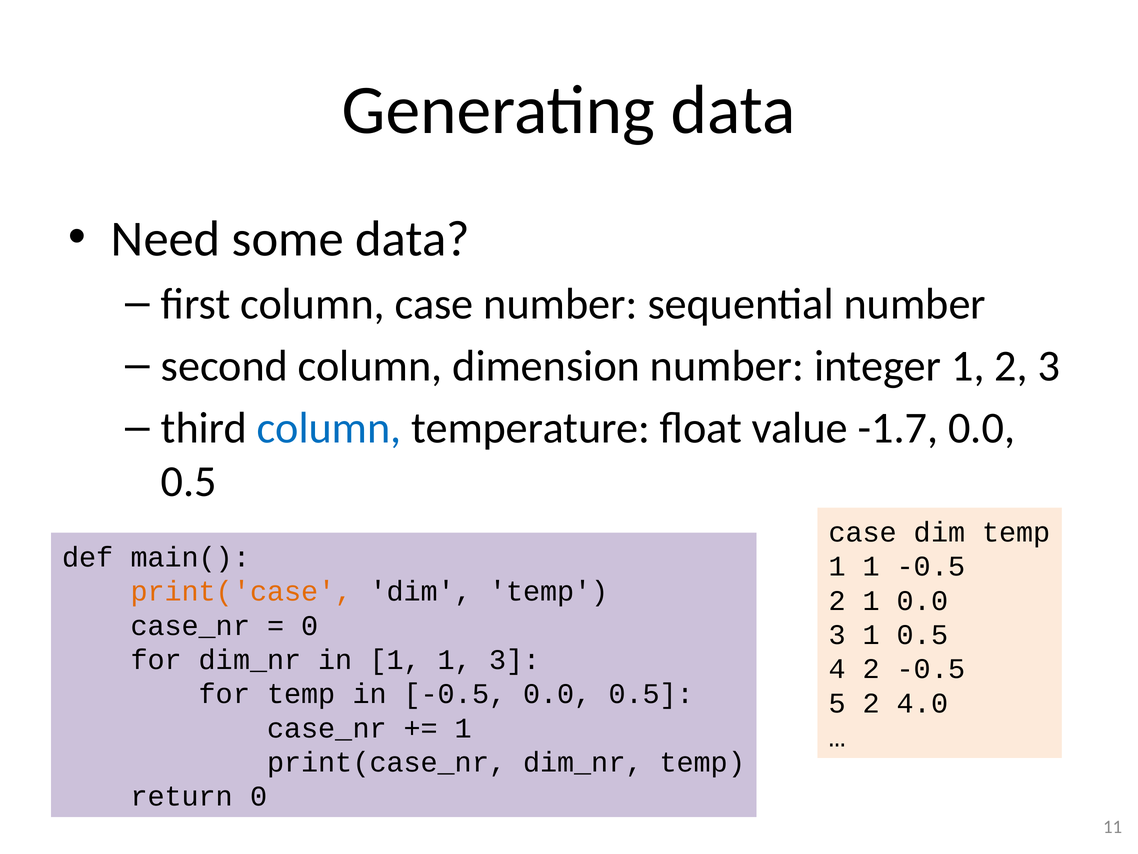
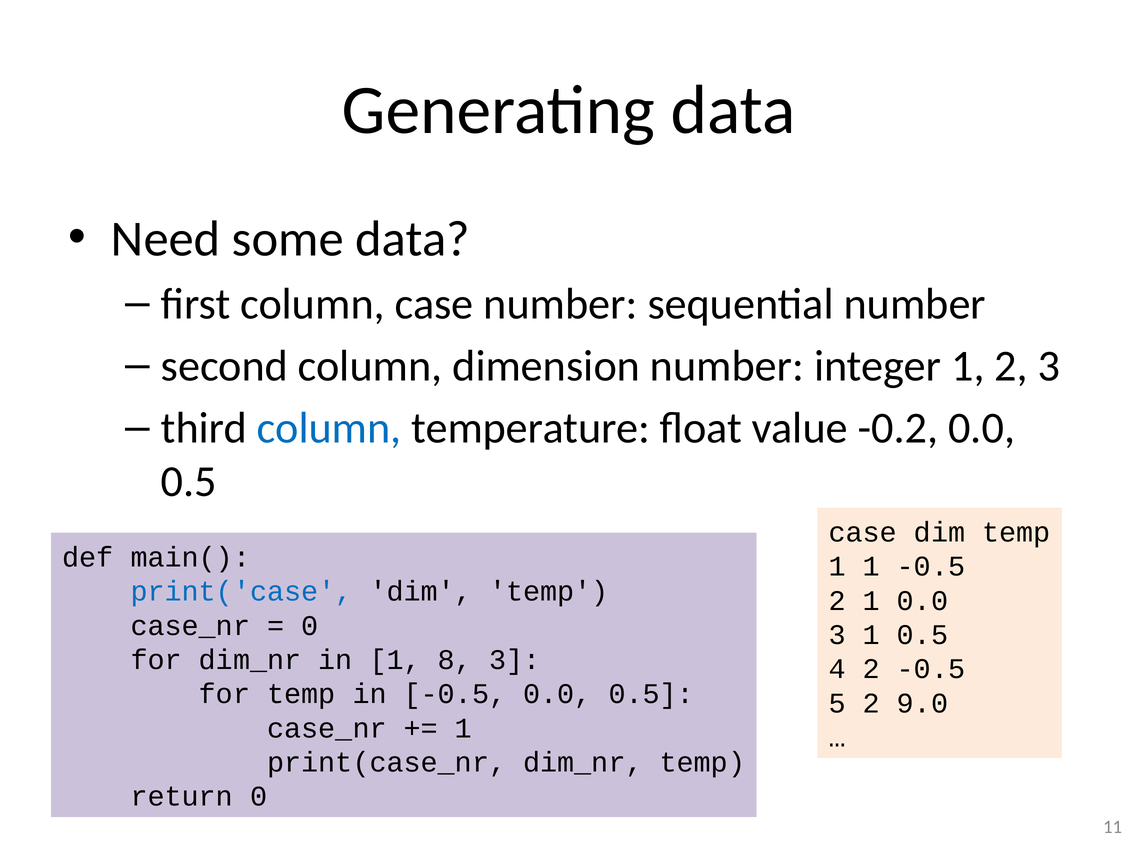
-1.7: -1.7 -> -0.2
print('case colour: orange -> blue
in 1 1: 1 -> 8
4.0: 4.0 -> 9.0
